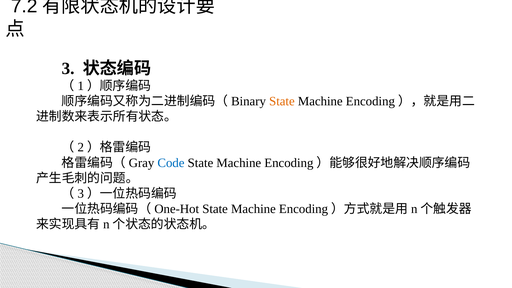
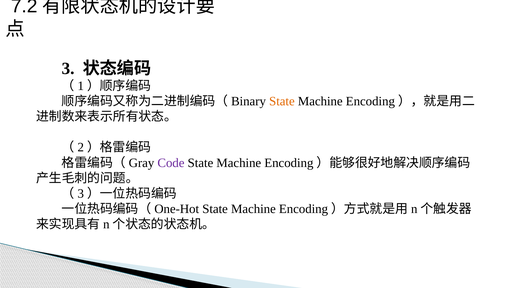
Code colour: blue -> purple
